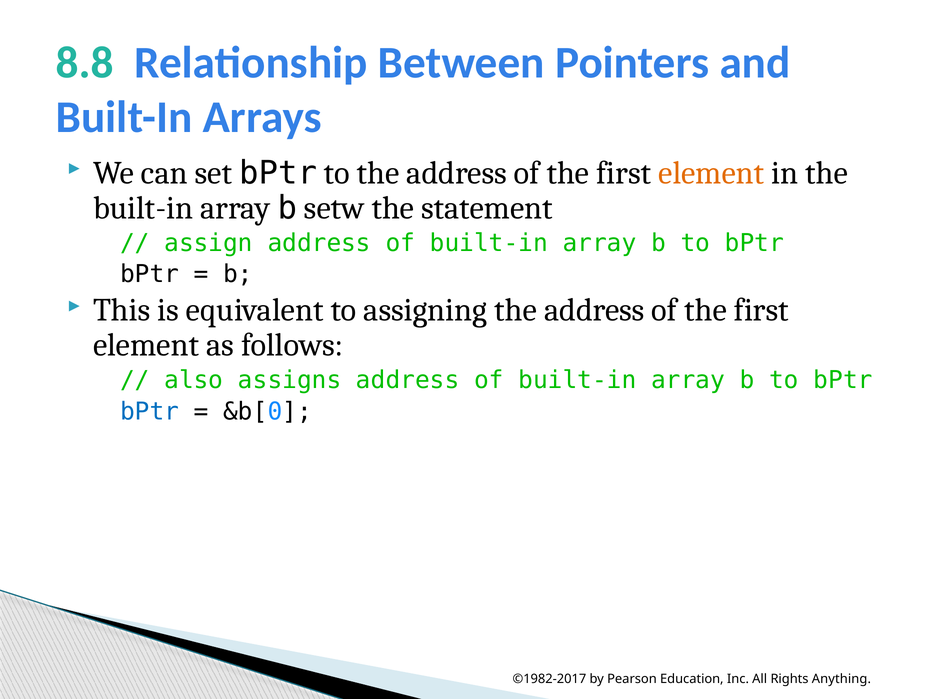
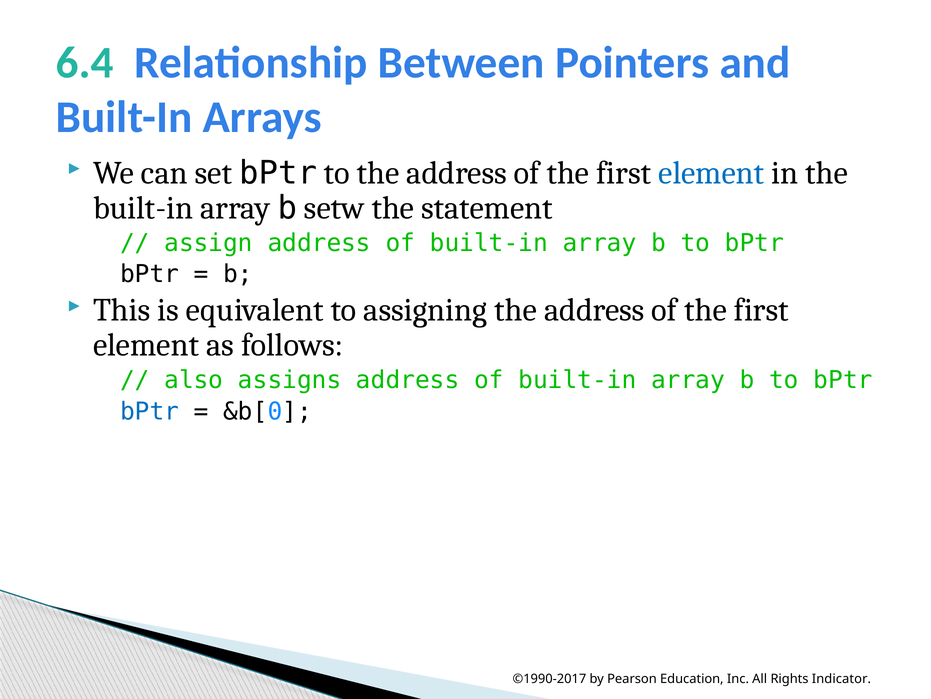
8.8: 8.8 -> 6.4
element at (711, 173) colour: orange -> blue
©1982-2017: ©1982-2017 -> ©1990-2017
Anything: Anything -> Indicator
